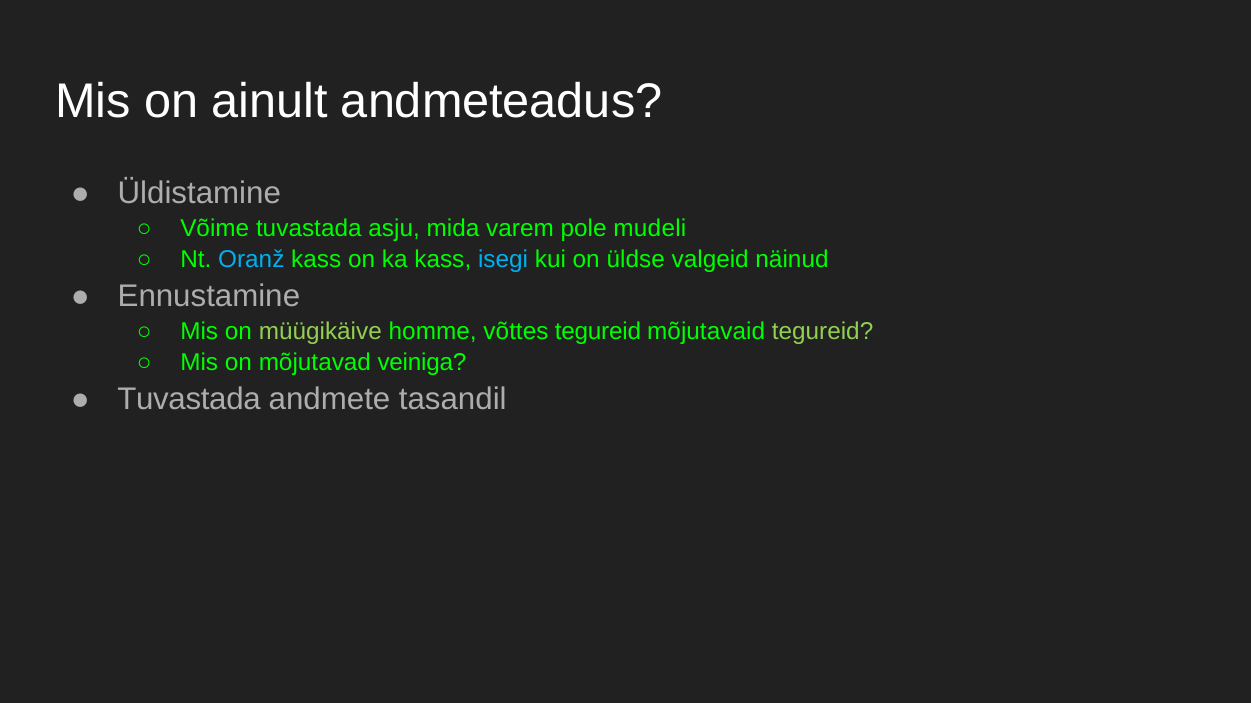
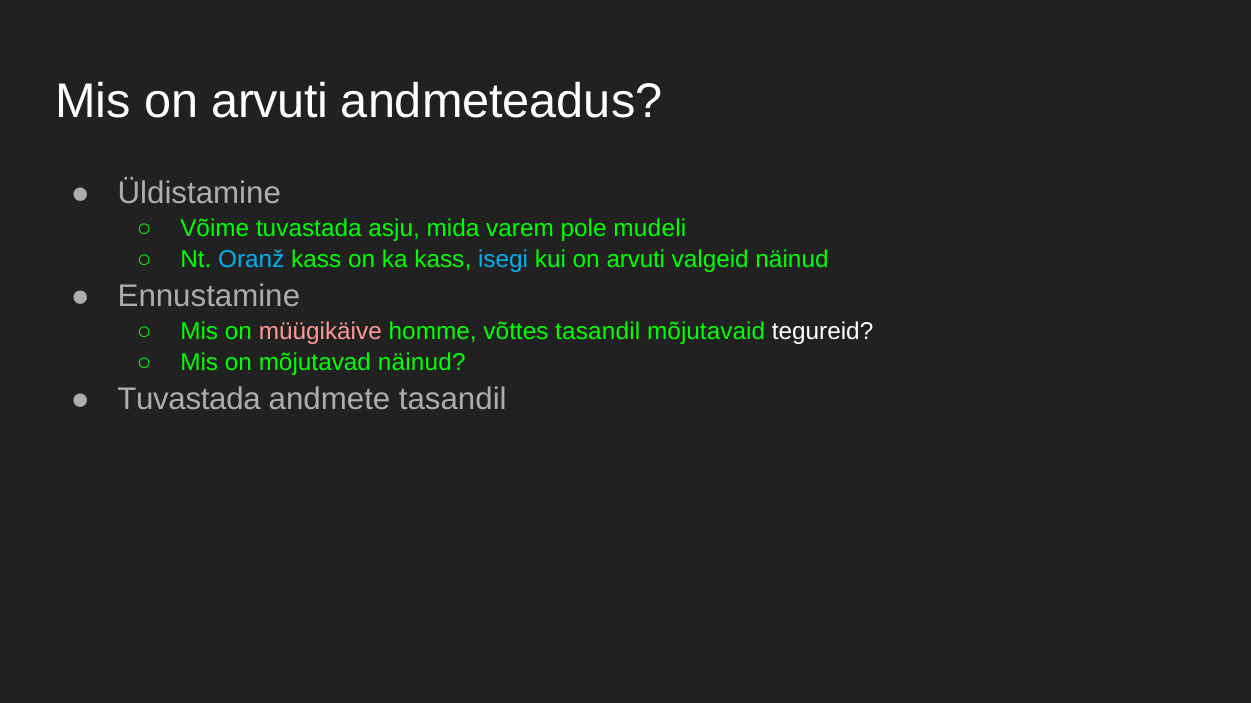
Mis on ainult: ainult -> arvuti
kui on üldse: üldse -> arvuti
müügikäive colour: light green -> pink
võttes tegureid: tegureid -> tasandil
tegureid at (823, 332) colour: light green -> white
mõjutavad veiniga: veiniga -> näinud
